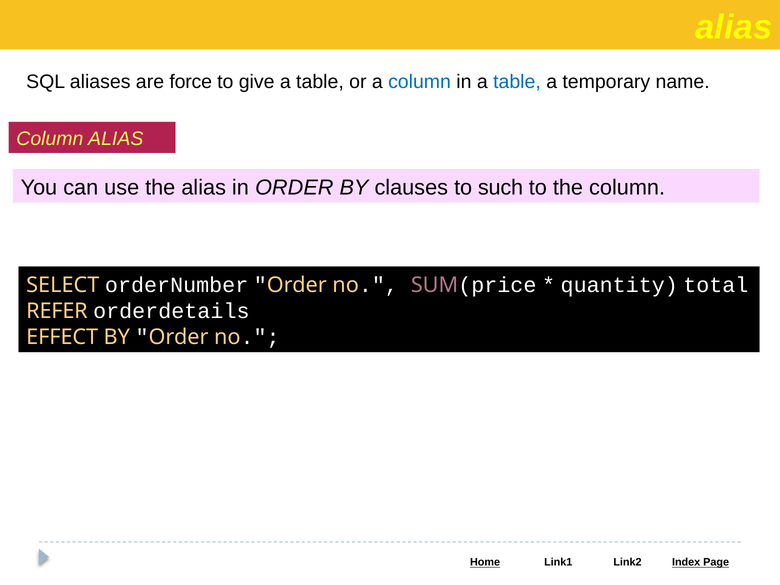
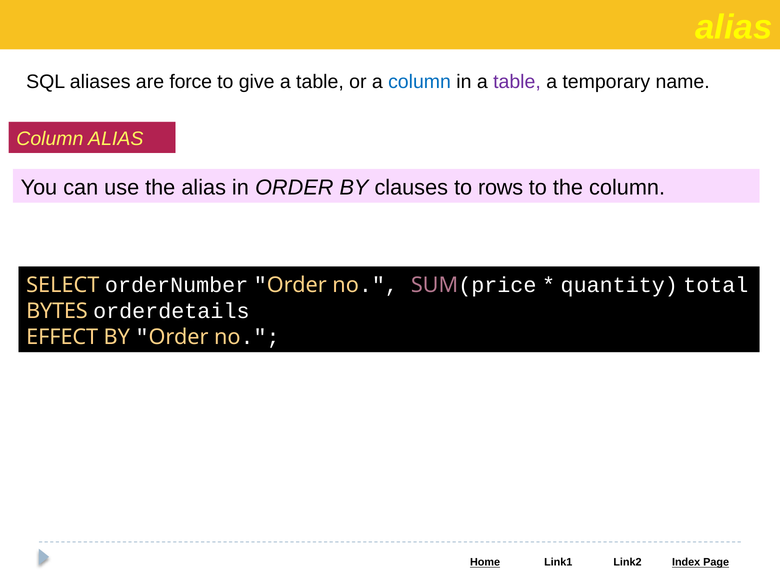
table at (517, 82) colour: blue -> purple
such: such -> rows
REFER: REFER -> BYTES
